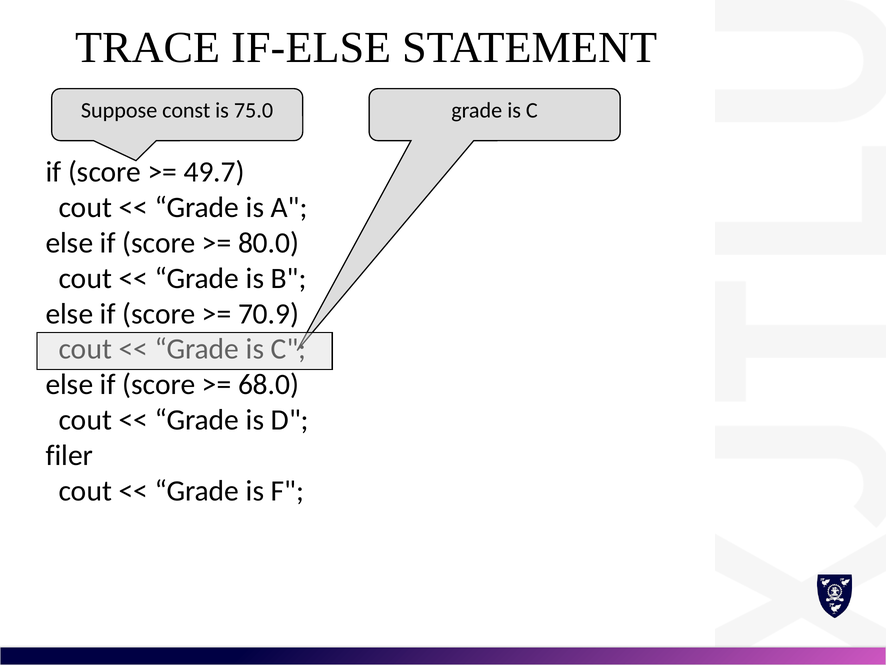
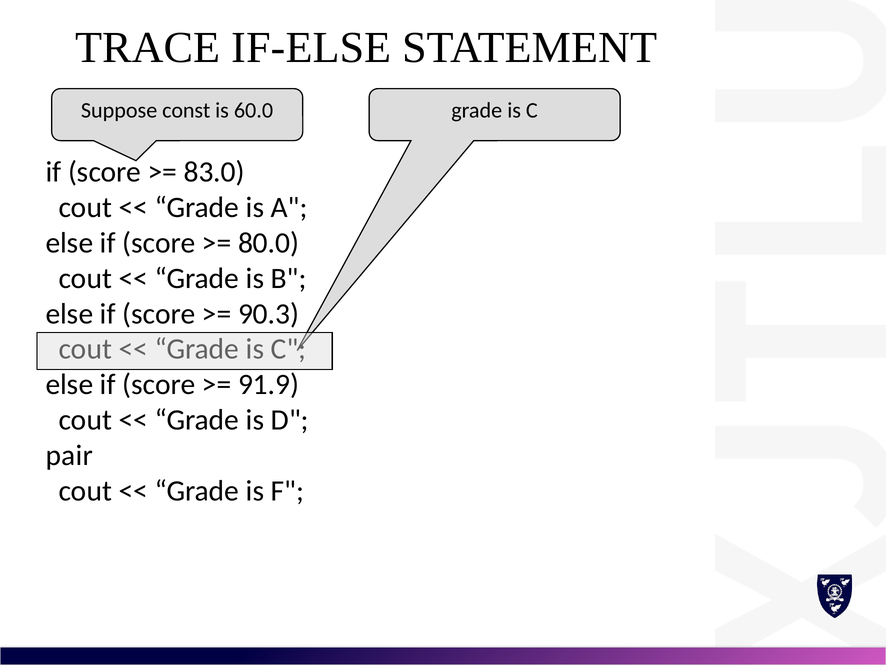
75.0: 75.0 -> 60.0
49.7: 49.7 -> 83.0
70.9: 70.9 -> 90.3
68.0: 68.0 -> 91.9
filer: filer -> pair
